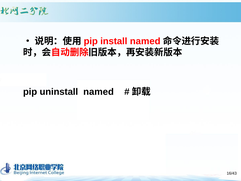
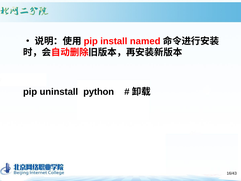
uninstall named: named -> python
